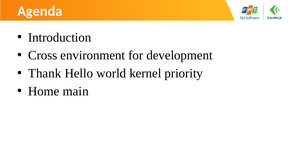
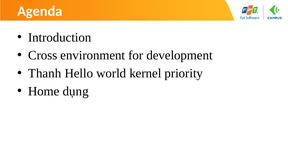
Thank: Thank -> Thanh
main: main -> dụng
